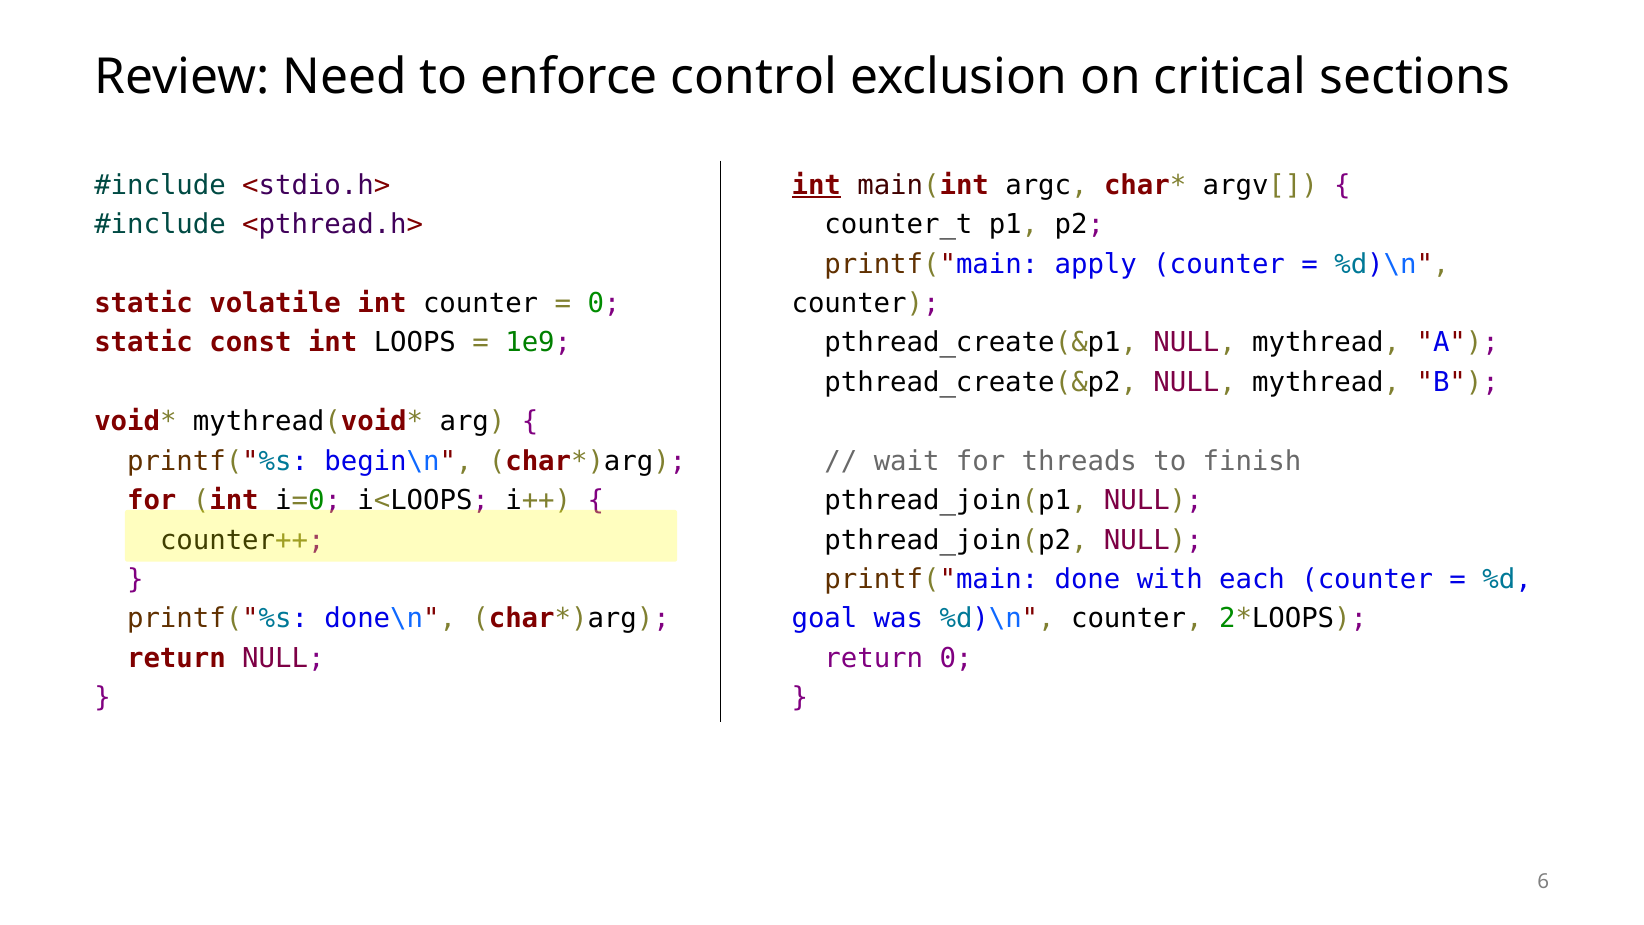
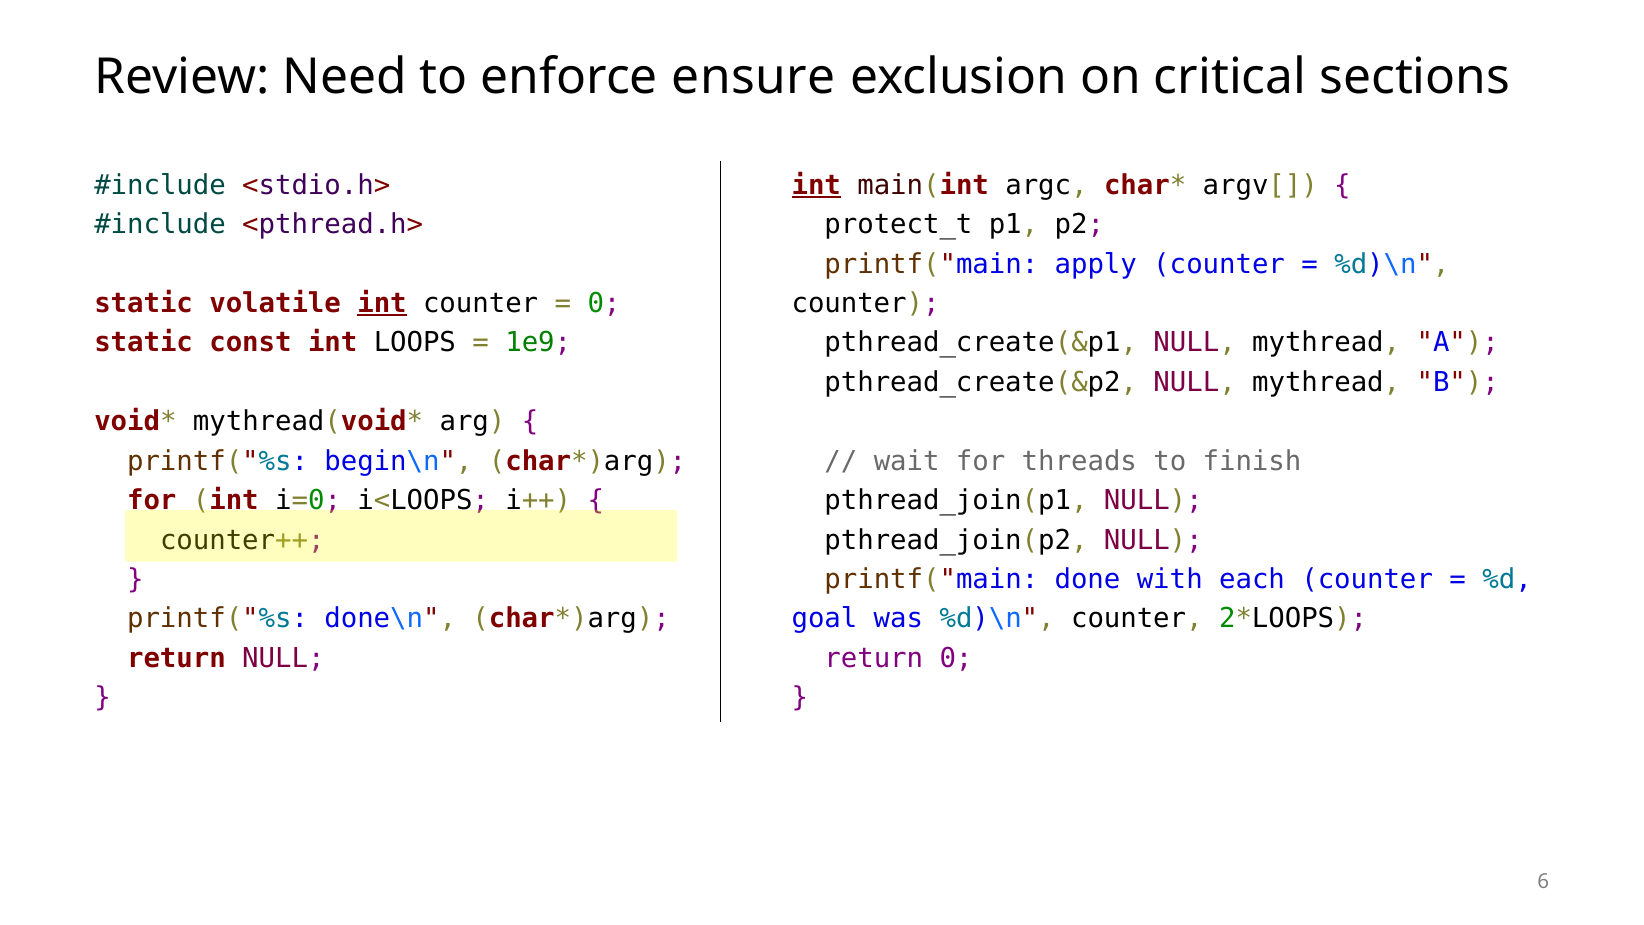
control: control -> ensure
counter_t: counter_t -> protect_t
int at (382, 303) underline: none -> present
